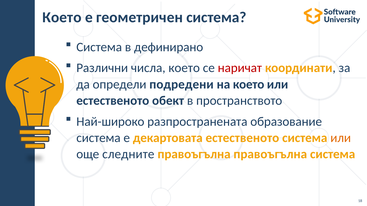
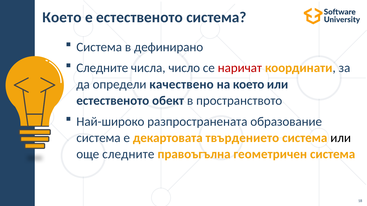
е геометричен: геометричен -> естественото
Различни at (102, 68): Различни -> Следните
числа което: което -> число
подредени: подредени -> качествено
декартовата естественото: естественото -> твърдението
или at (341, 138) colour: orange -> black
правоъгълна правоъгълна: правоъгълна -> геометричен
